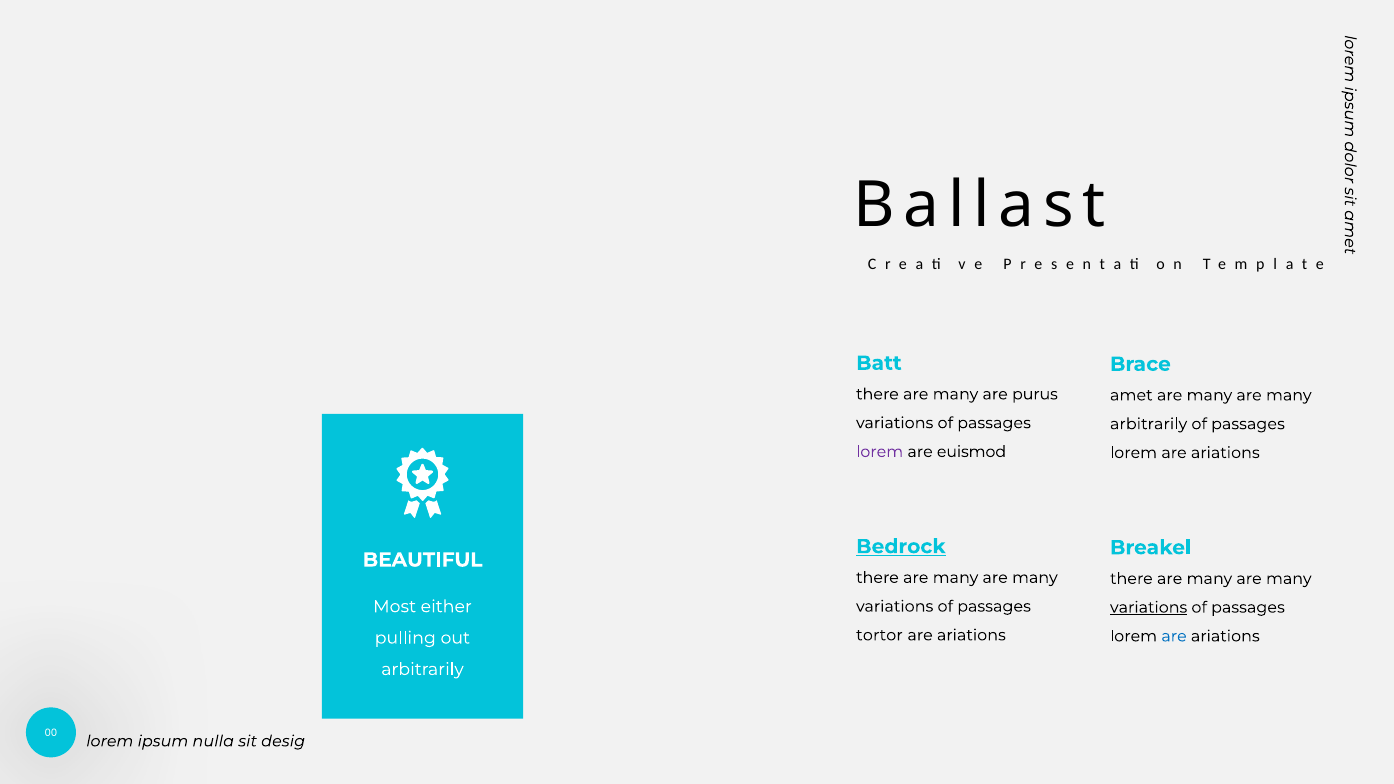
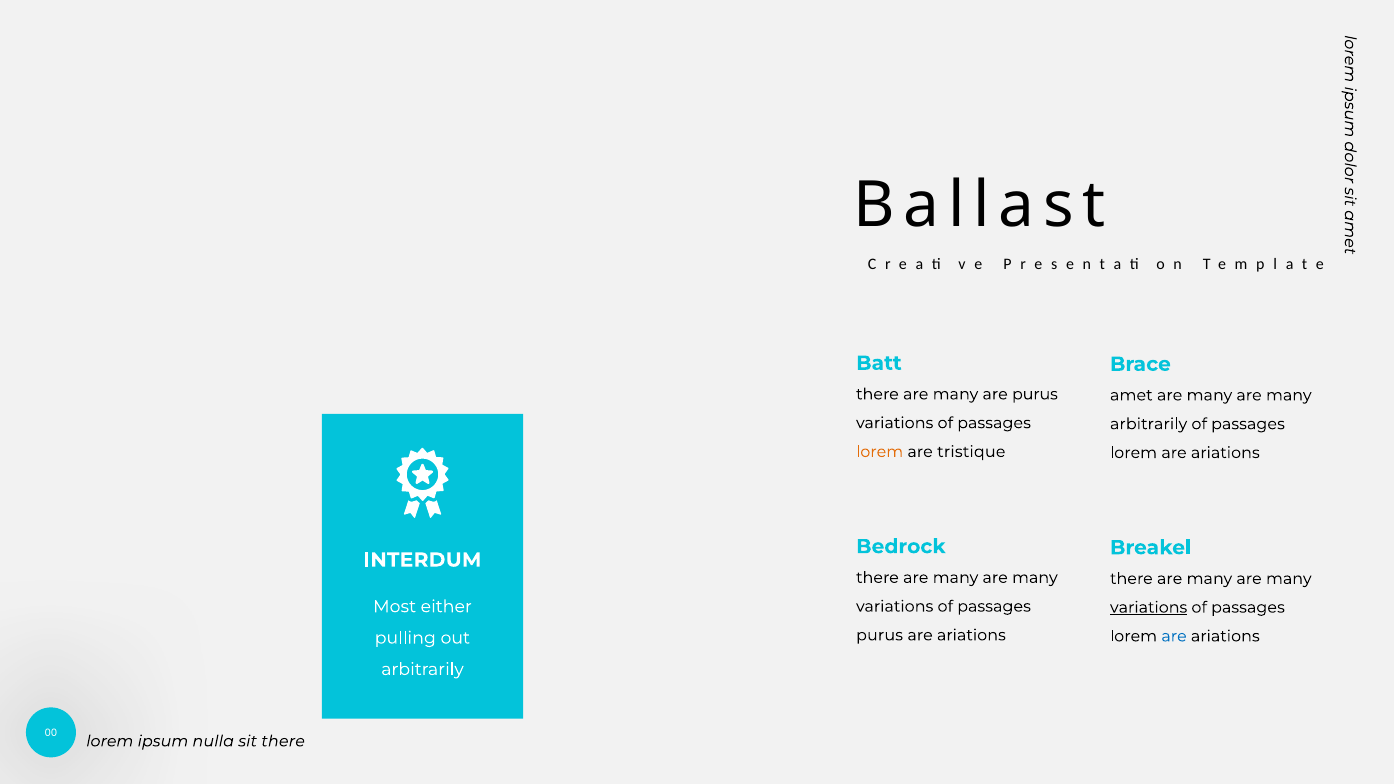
lorem at (880, 452) colour: purple -> orange
euismod: euismod -> tristique
Bedrock underline: present -> none
BEAUTIFUL: BEAUTIFUL -> INTERDUM
tortor at (880, 635): tortor -> purus
sit desig: desig -> there
